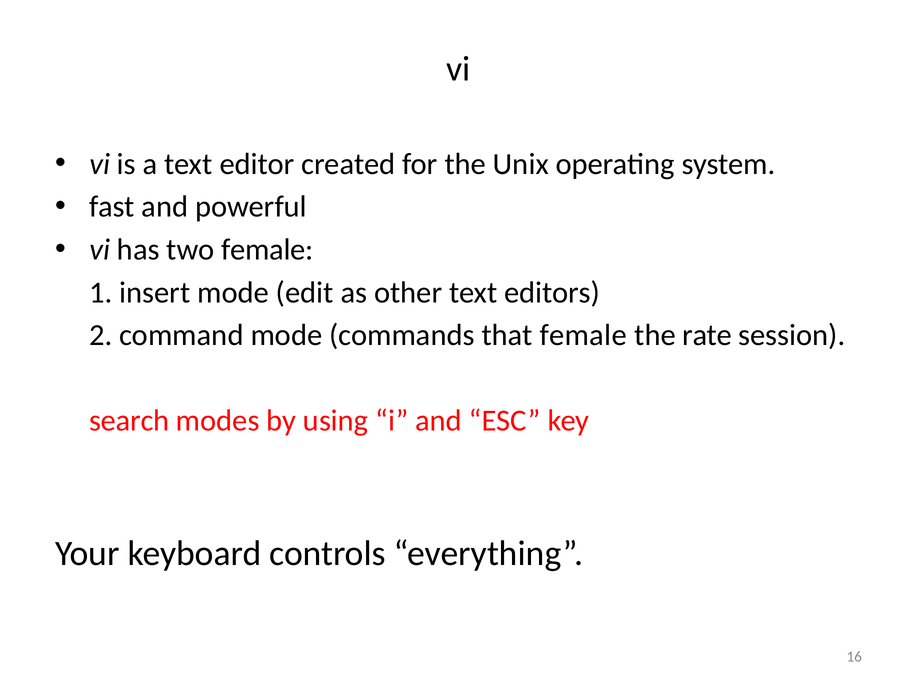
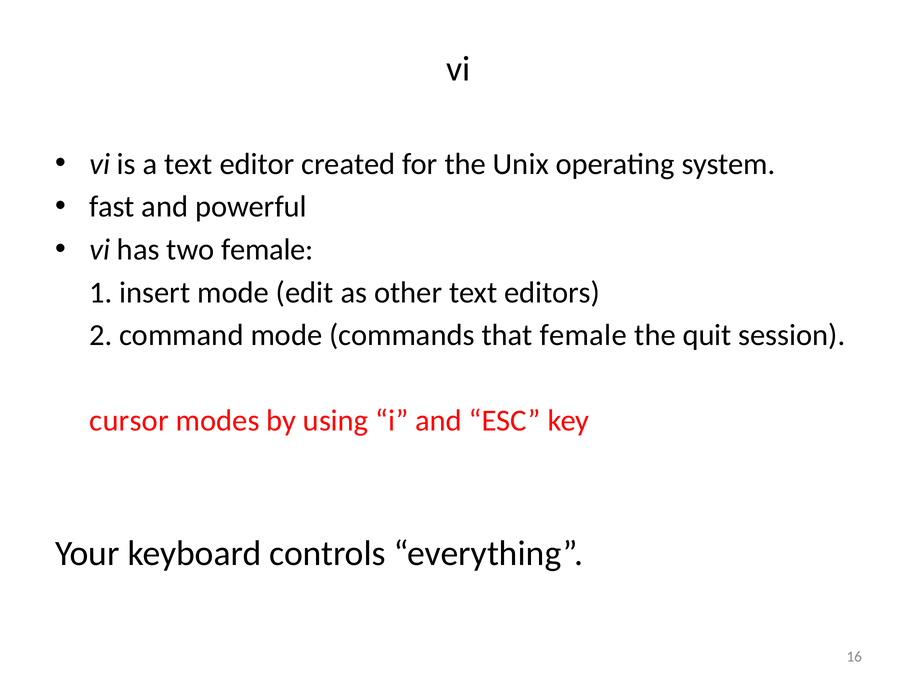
rate: rate -> quit
search: search -> cursor
